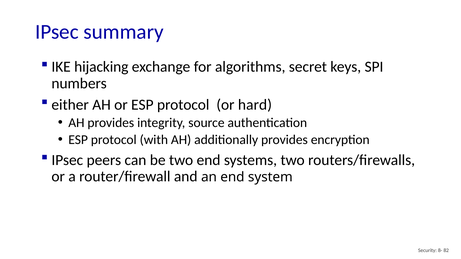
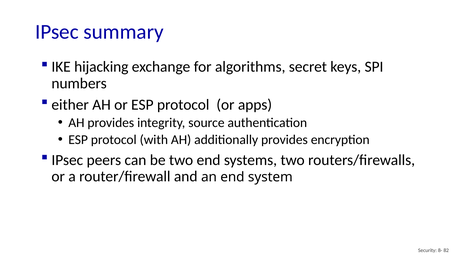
hard: hard -> apps
